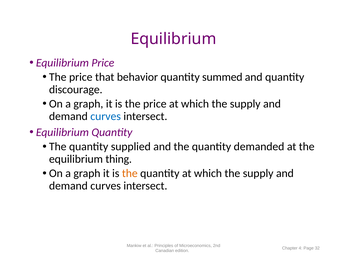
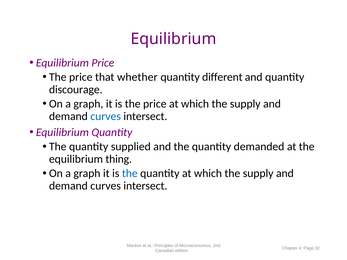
behavior: behavior -> whether
summed: summed -> different
the at (130, 174) colour: orange -> blue
